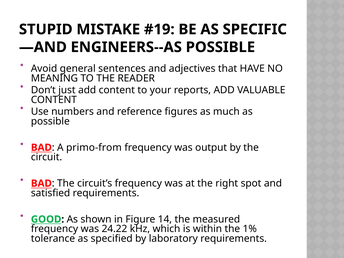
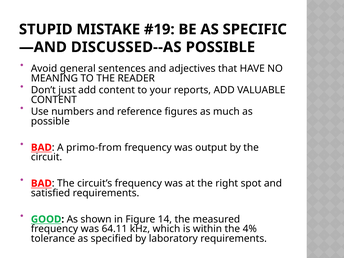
ENGINEERS--AS: ENGINEERS--AS -> DISCUSSED--AS
24.22: 24.22 -> 64.11
1%: 1% -> 4%
